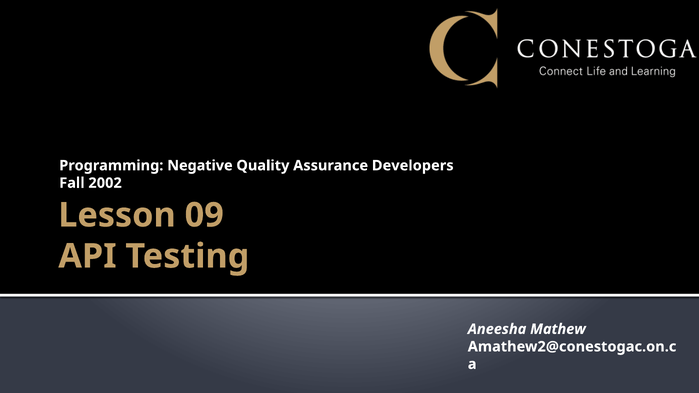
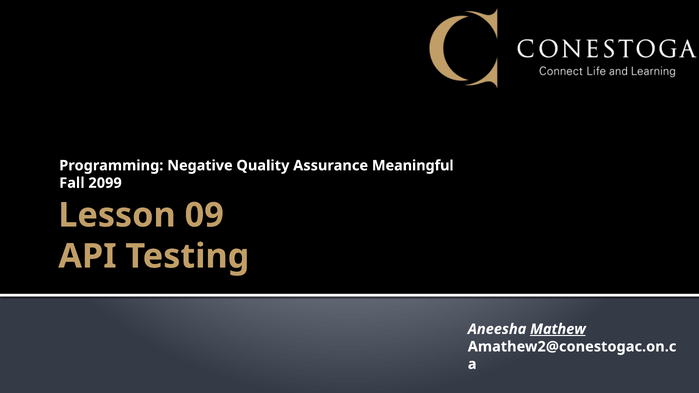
Developers: Developers -> Meaningful
2002: 2002 -> 2099
Mathew underline: none -> present
